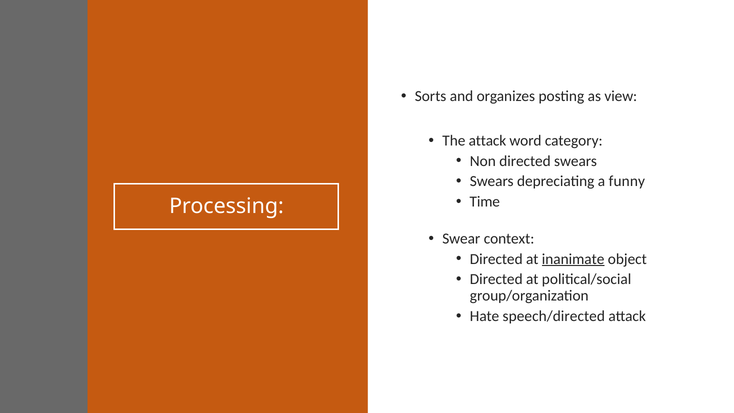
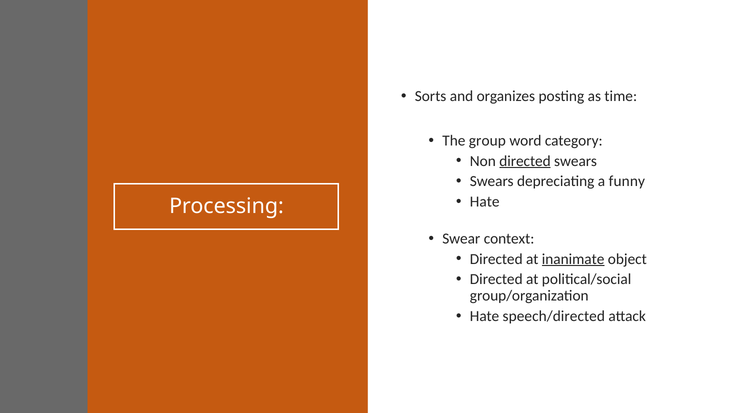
view: view -> time
The attack: attack -> group
directed at (525, 161) underline: none -> present
Time at (485, 202): Time -> Hate
